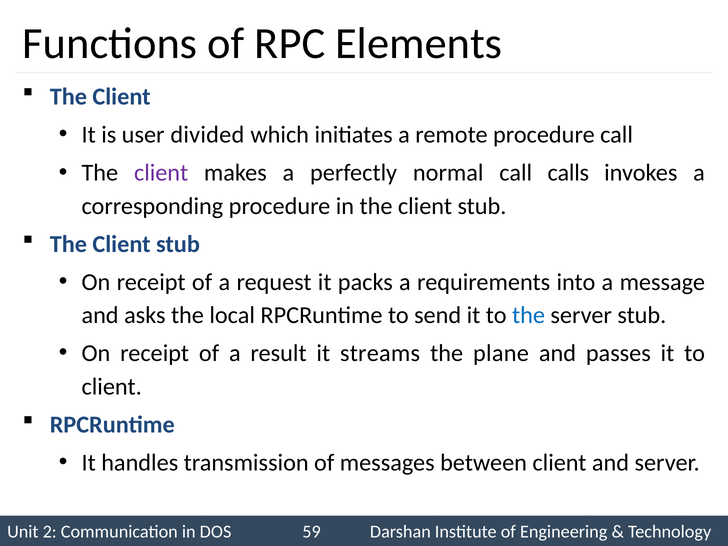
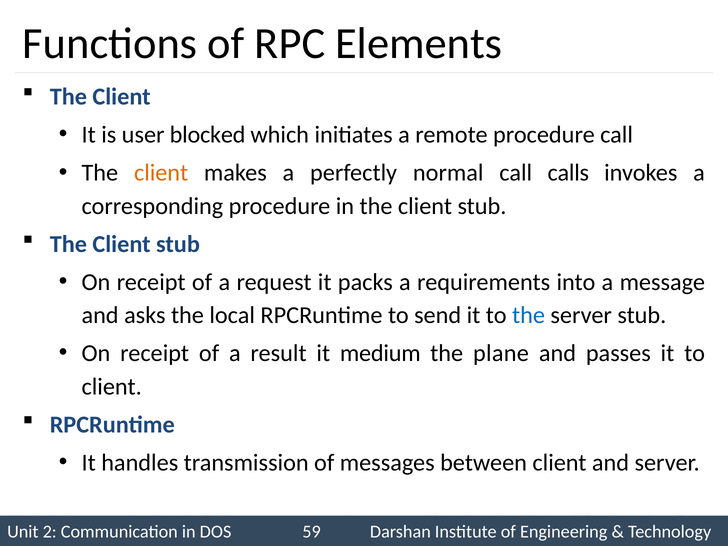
divided: divided -> blocked
client at (161, 173) colour: purple -> orange
streams: streams -> medium
